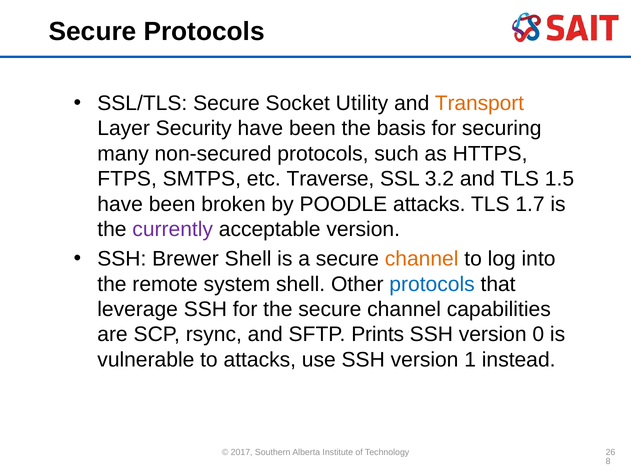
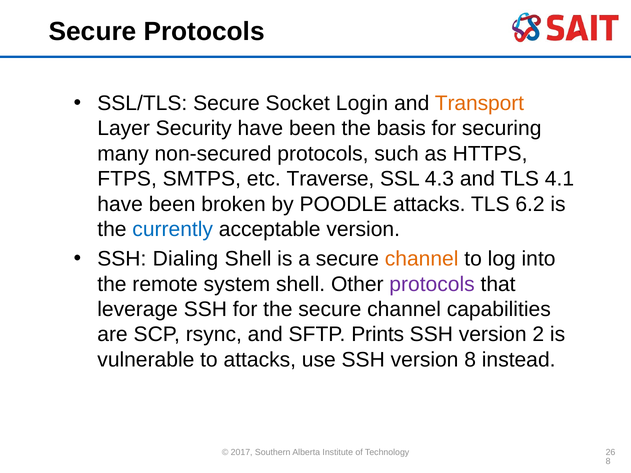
Utility: Utility -> Login
3.2: 3.2 -> 4.3
1.5: 1.5 -> 4.1
1.7: 1.7 -> 6.2
currently colour: purple -> blue
Brewer: Brewer -> Dialing
protocols at (432, 284) colour: blue -> purple
0: 0 -> 2
version 1: 1 -> 8
